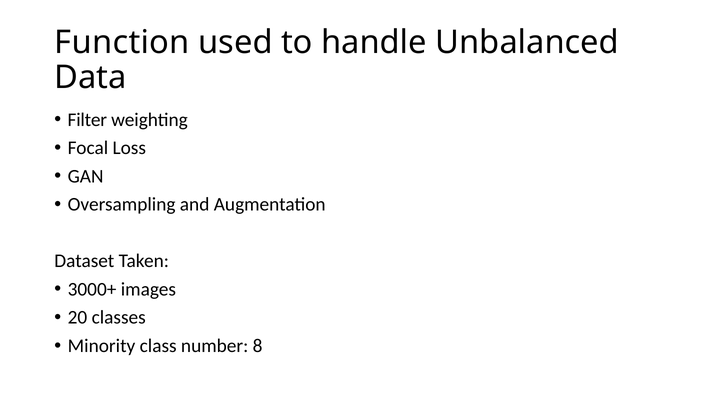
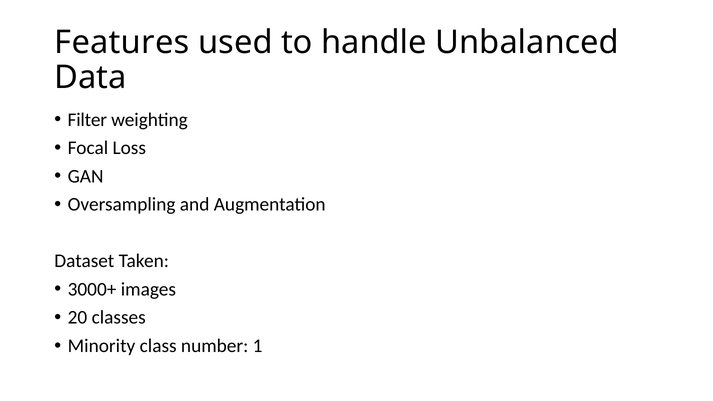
Function: Function -> Features
8: 8 -> 1
